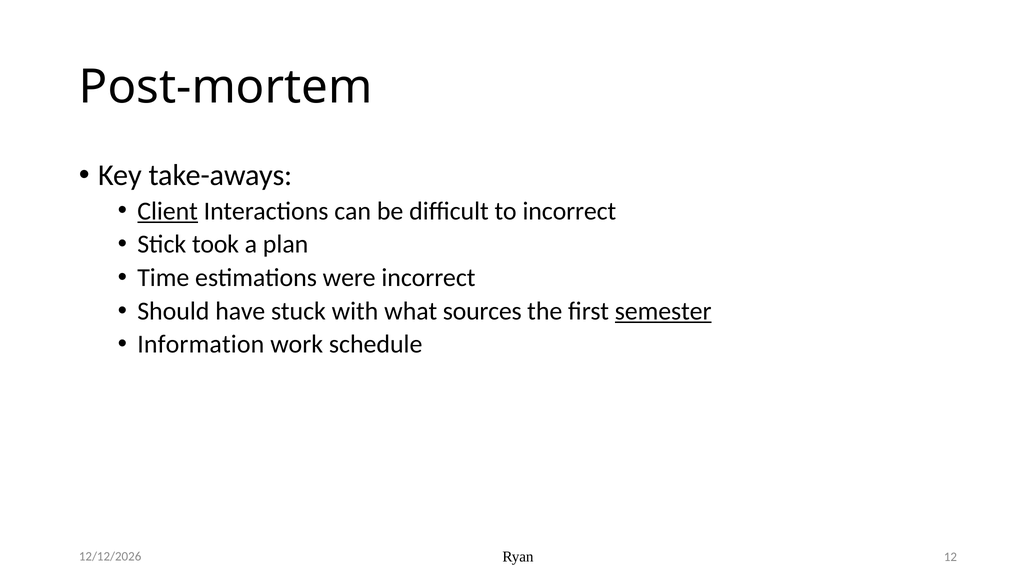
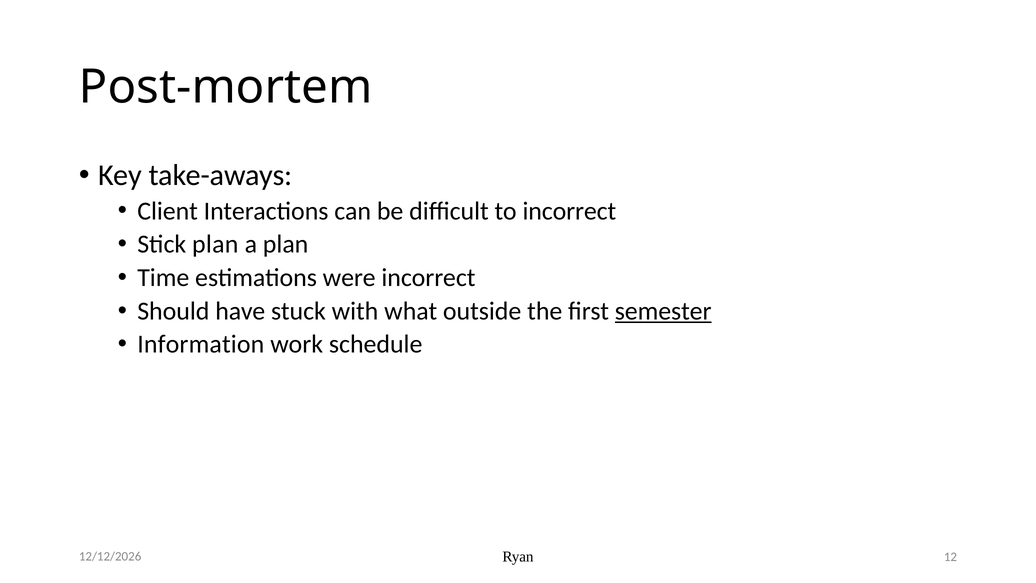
Client underline: present -> none
Stick took: took -> plan
sources: sources -> outside
